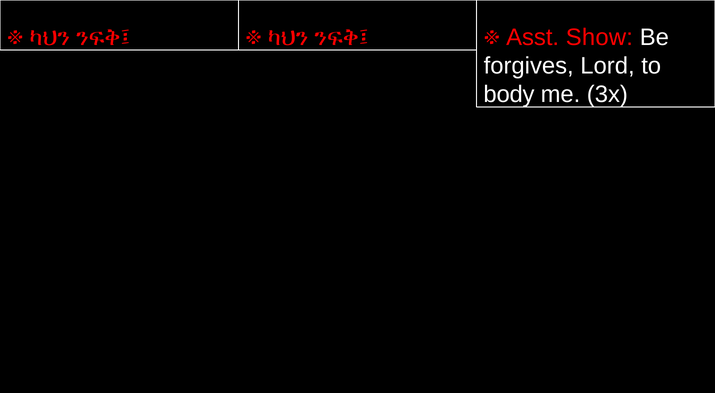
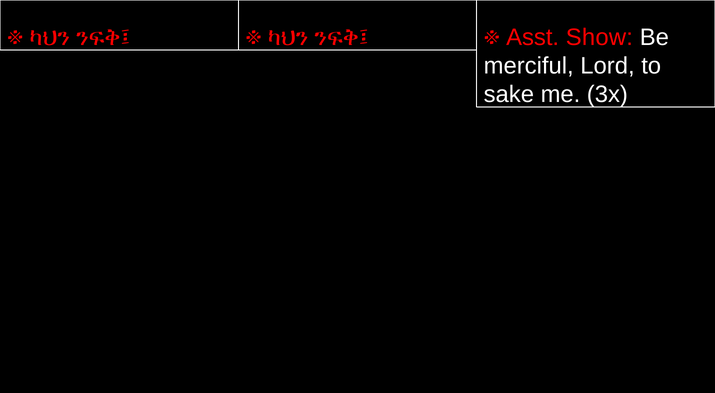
forgives: forgives -> merciful
body: body -> sake
